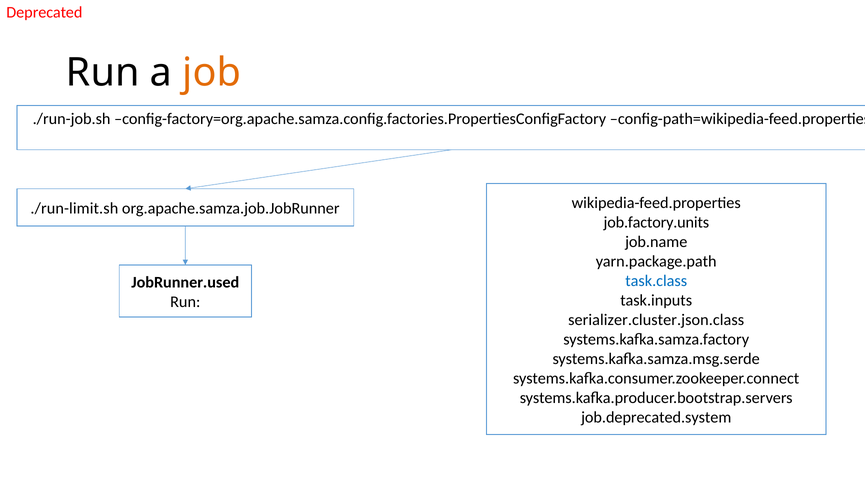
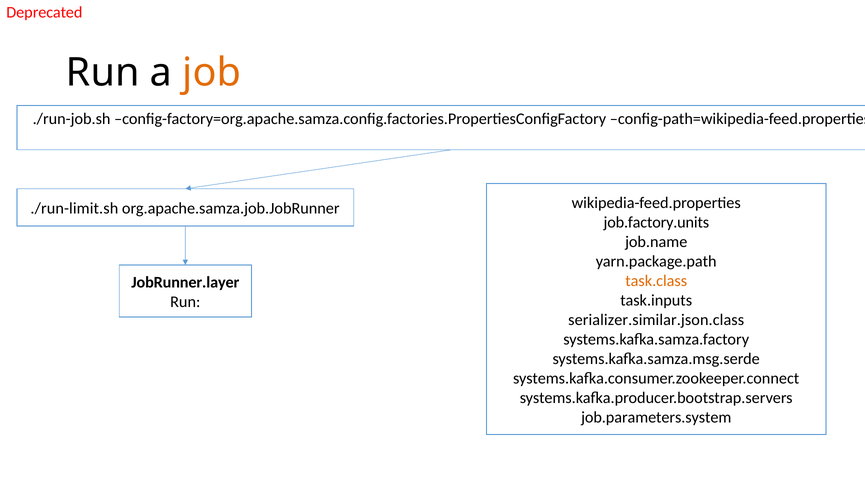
task.class colour: blue -> orange
JobRunner.used: JobRunner.used -> JobRunner.layer
serializer.cluster.json.class: serializer.cluster.json.class -> serializer.similar.json.class
job.deprecated.system: job.deprecated.system -> job.parameters.system
